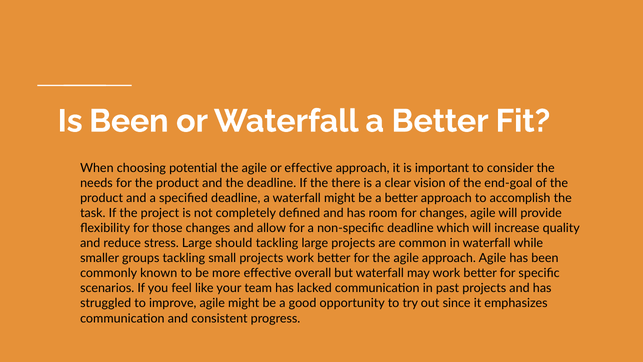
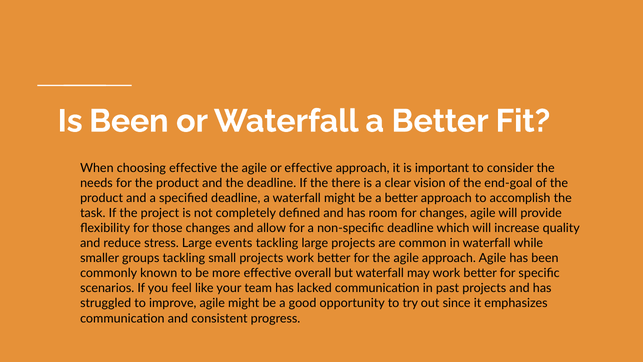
choosing potential: potential -> effective
should: should -> events
